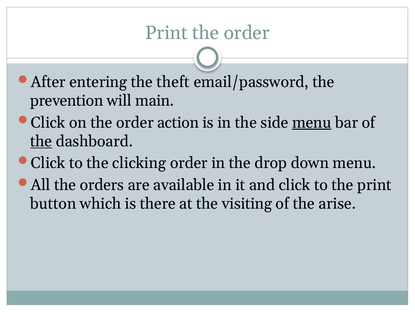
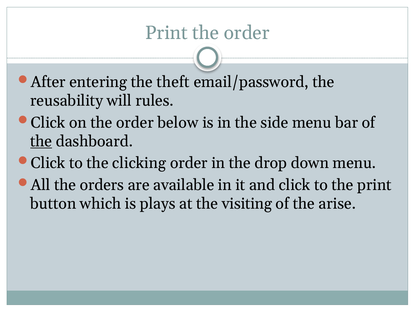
prevention: prevention -> reusability
main: main -> rules
action: action -> below
menu at (312, 122) underline: present -> none
there: there -> plays
